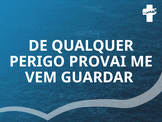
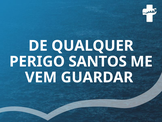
PROVAI: PROVAI -> SANTOS
